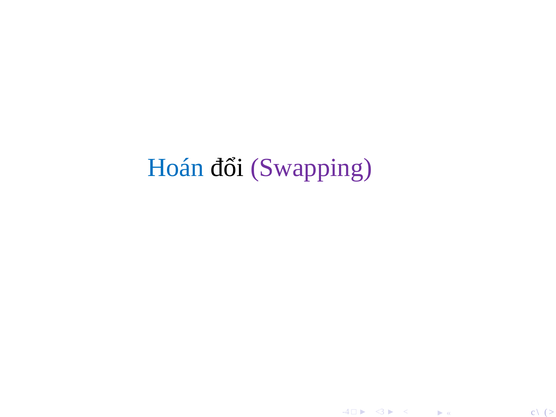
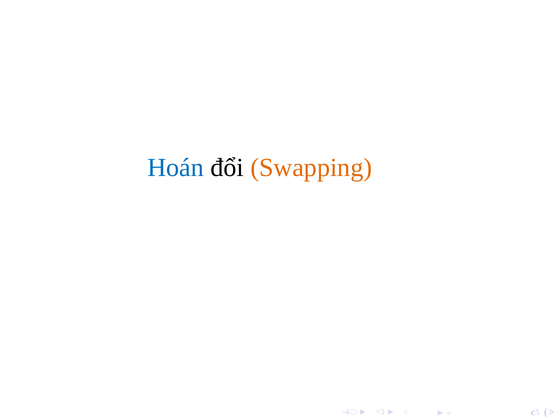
Swapping colour: purple -> orange
